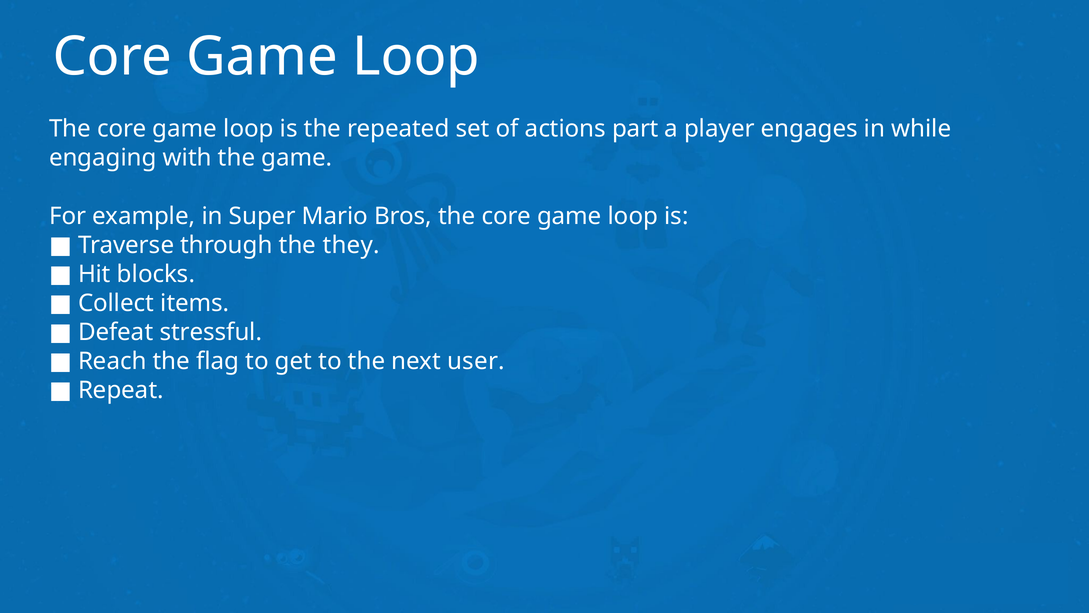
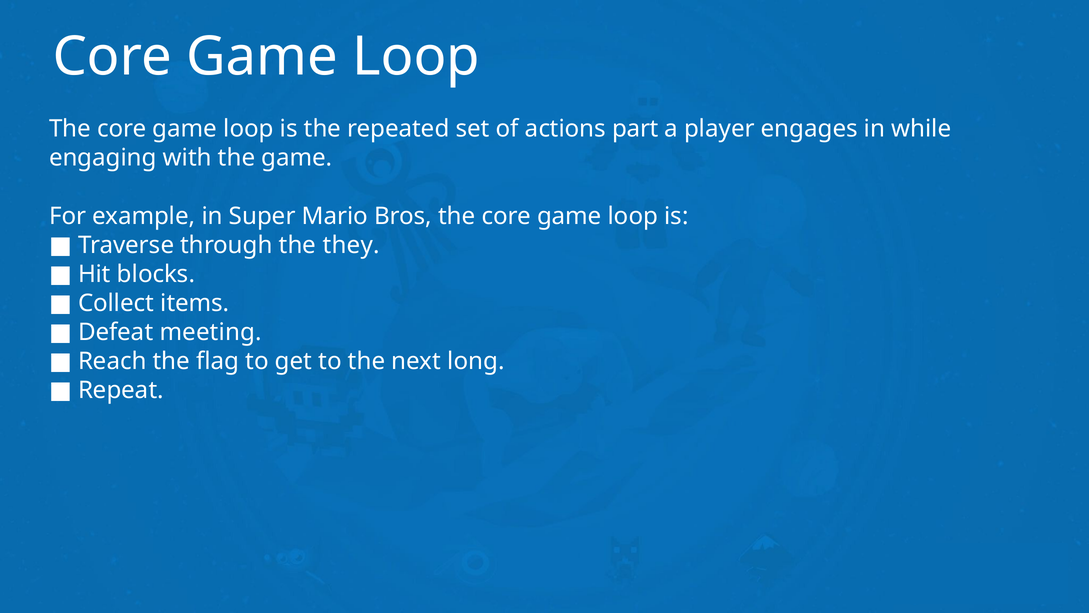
stressful: stressful -> meeting
user: user -> long
